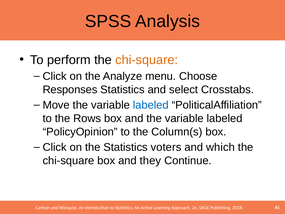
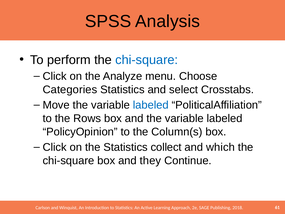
chi-square at (147, 60) colour: orange -> blue
Responses: Responses -> Categories
voters: voters -> collect
